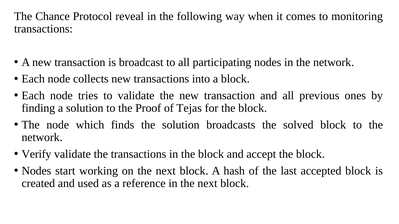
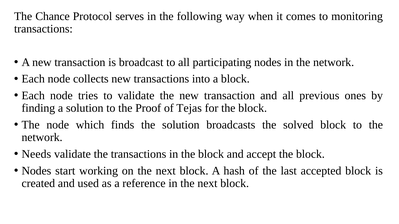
reveal: reveal -> serves
Verify: Verify -> Needs
